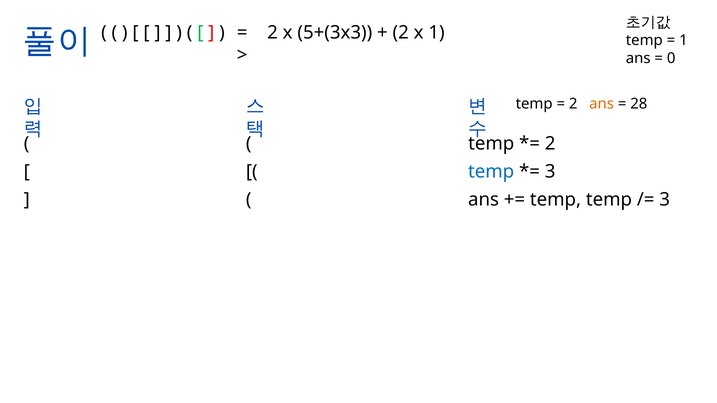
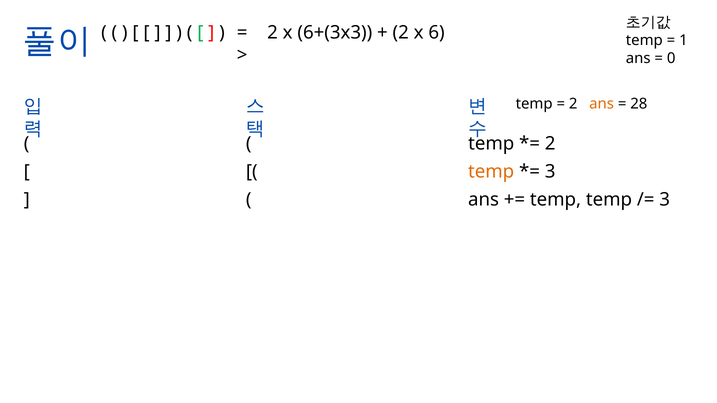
5+(3x3: 5+(3x3 -> 6+(3x3
x 1: 1 -> 6
temp at (491, 172) colour: blue -> orange
